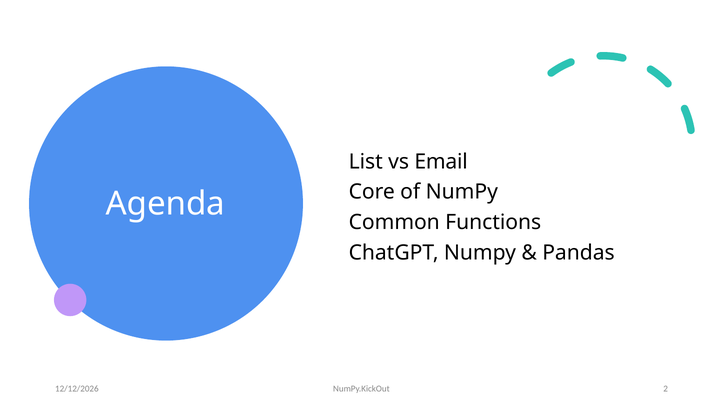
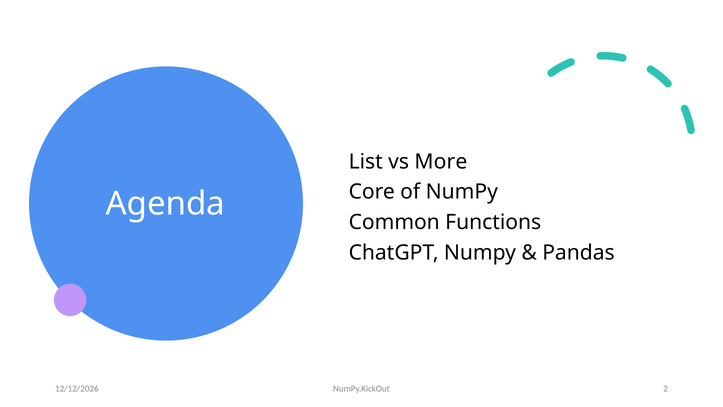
Email: Email -> More
